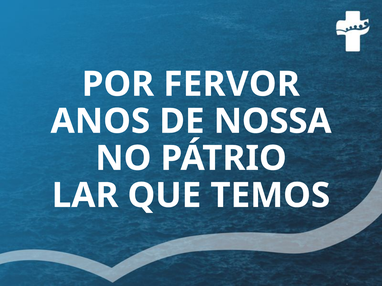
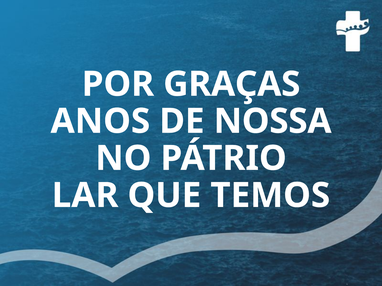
FERVOR: FERVOR -> GRAÇAS
